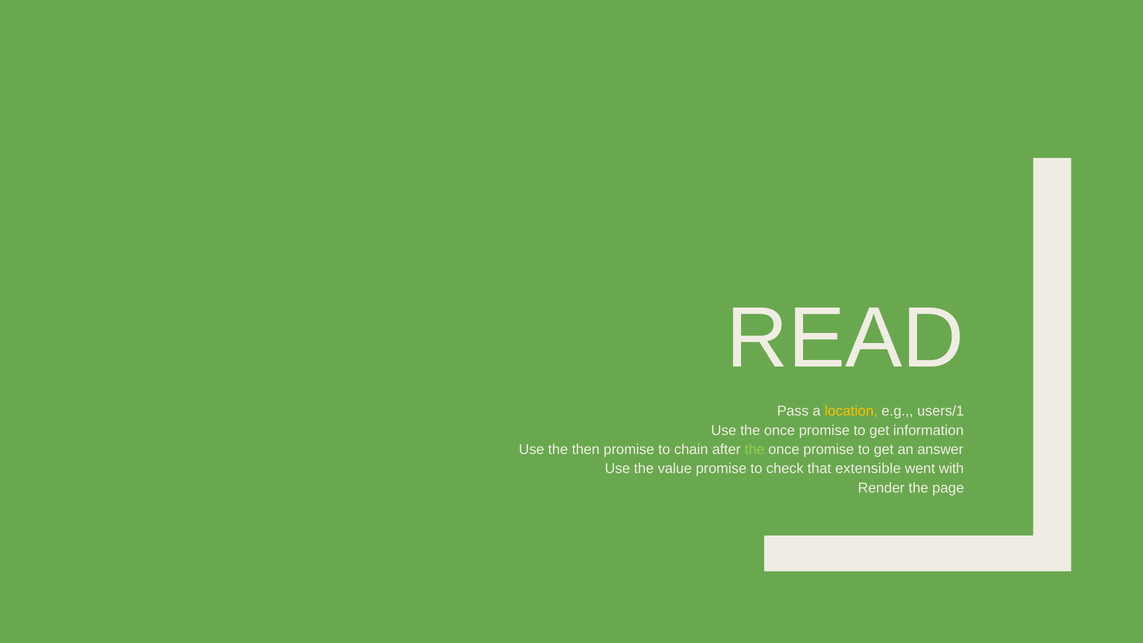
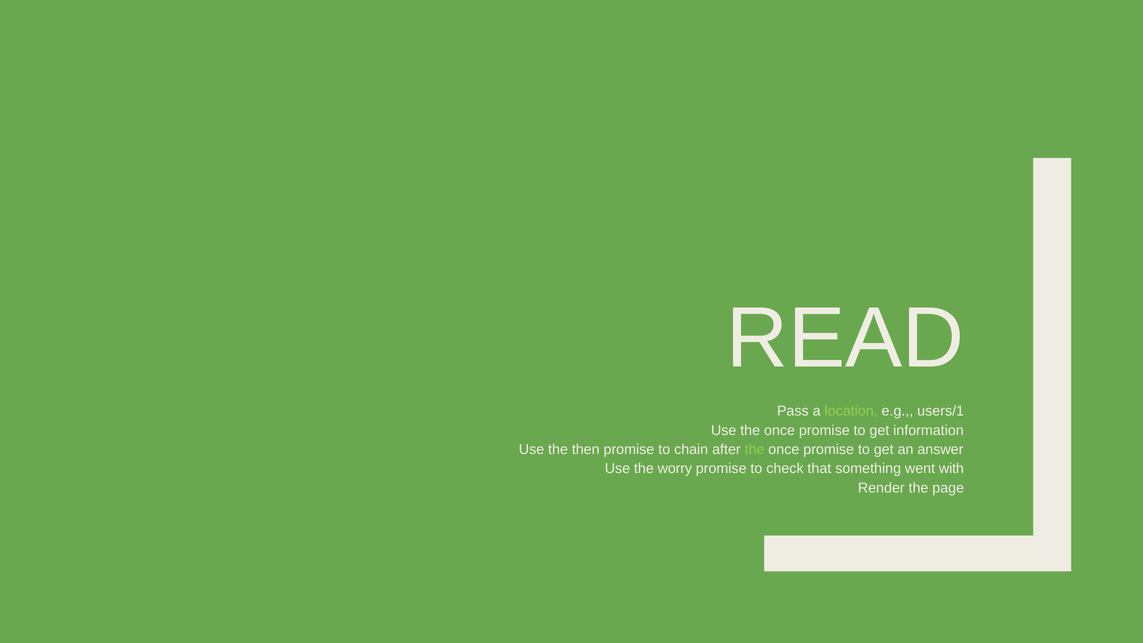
location colour: yellow -> light green
value: value -> worry
extensible: extensible -> something
